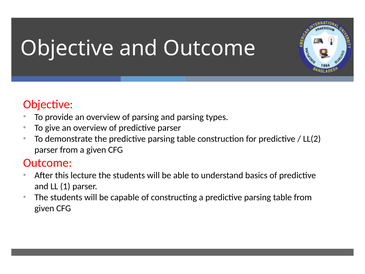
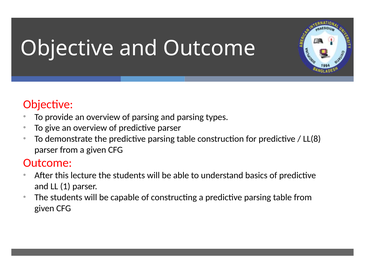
LL(2: LL(2 -> LL(8
